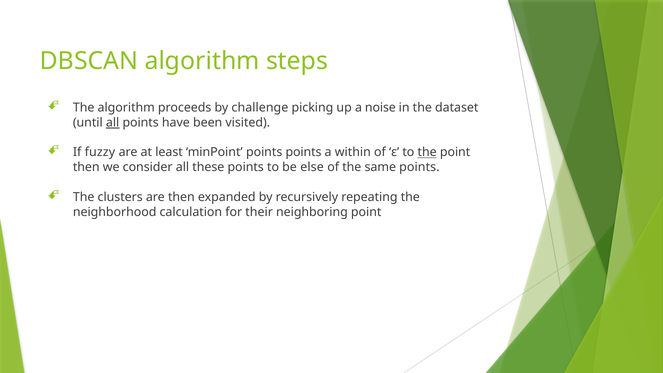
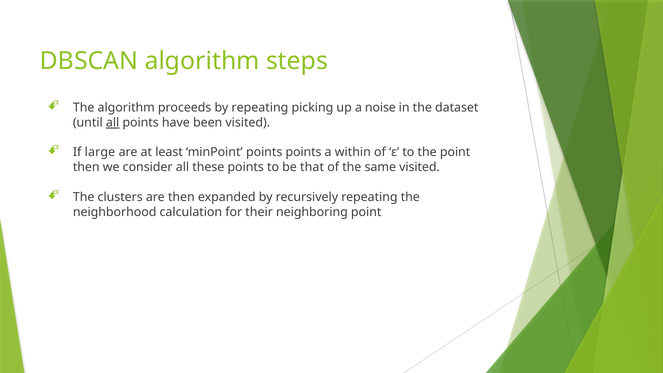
by challenge: challenge -> repeating
fuzzy: fuzzy -> large
the at (427, 152) underline: present -> none
else: else -> that
same points: points -> visited
